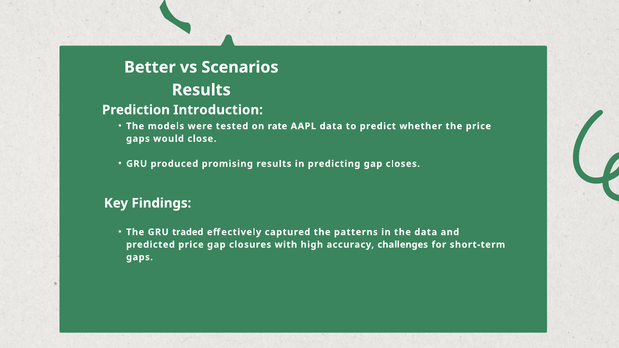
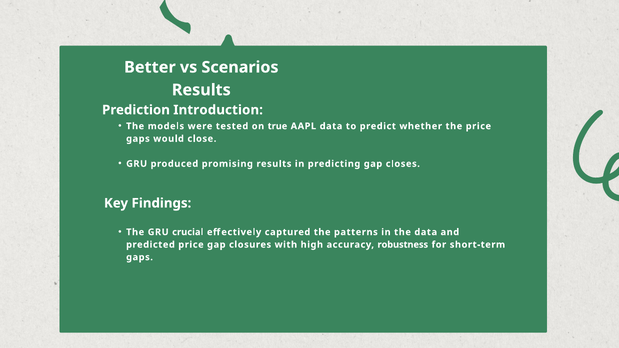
rate: rate -> true
traded: traded -> crucial
challenges: challenges -> robustness
